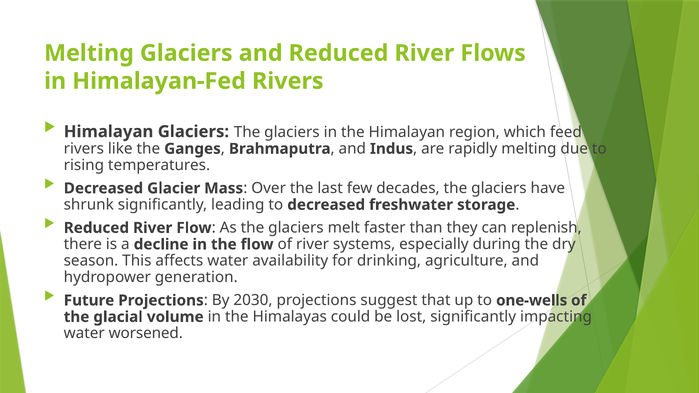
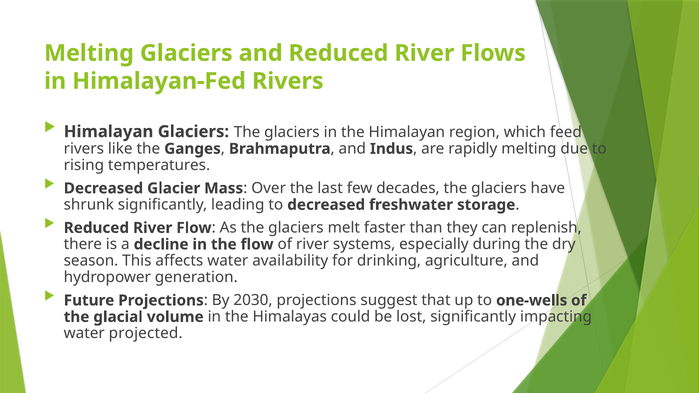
worsened: worsened -> projected
